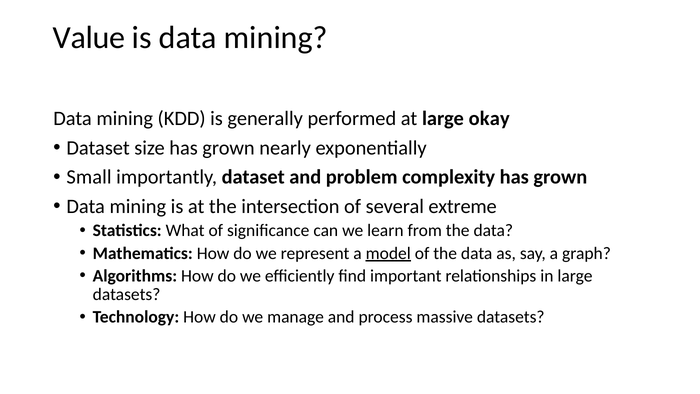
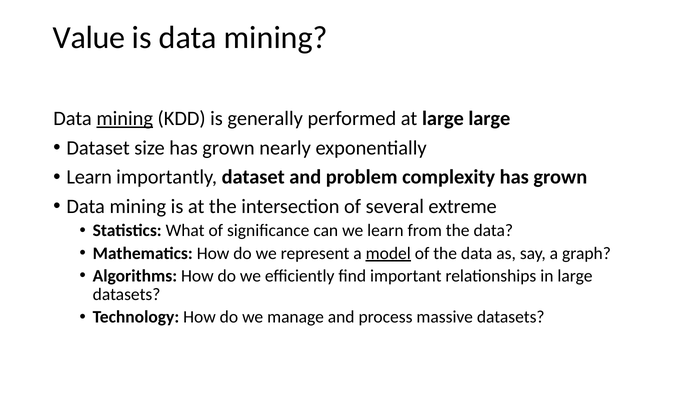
mining at (125, 118) underline: none -> present
large okay: okay -> large
Small at (89, 177): Small -> Learn
